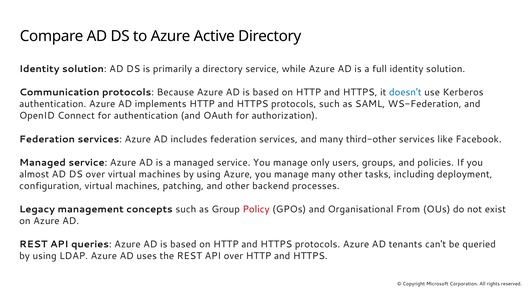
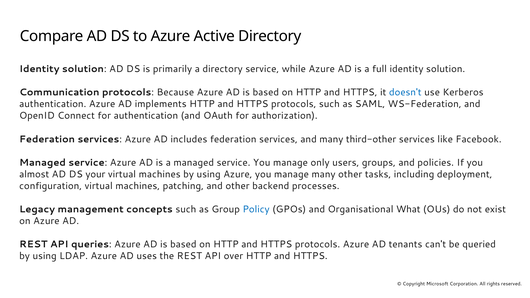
DS over: over -> your
Policy colour: red -> blue
From: From -> What
